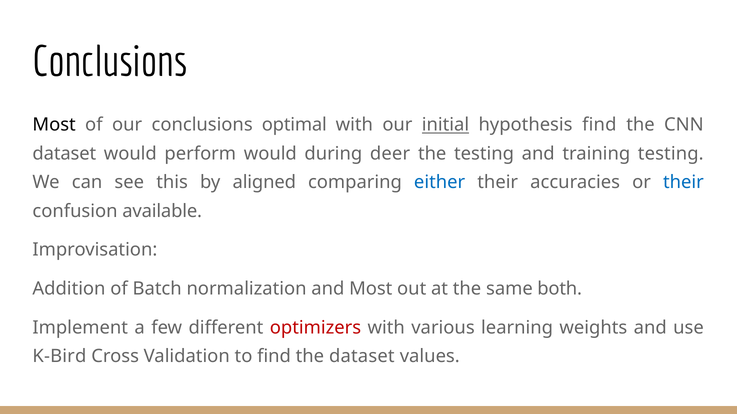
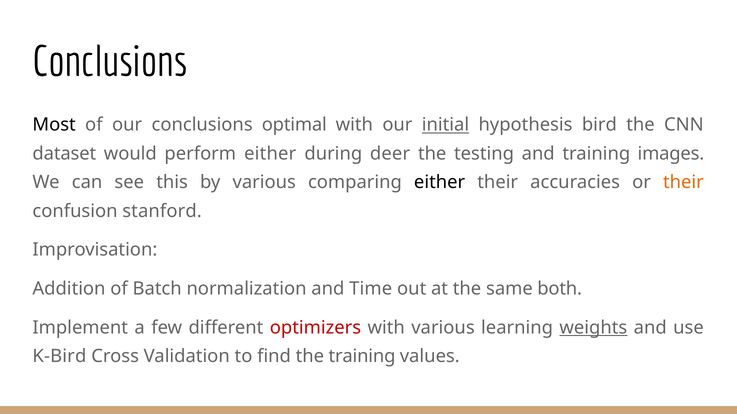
hypothesis find: find -> bird
perform would: would -> either
training testing: testing -> images
by aligned: aligned -> various
either at (440, 183) colour: blue -> black
their at (683, 183) colour: blue -> orange
available: available -> stanford
and Most: Most -> Time
weights underline: none -> present
the dataset: dataset -> training
